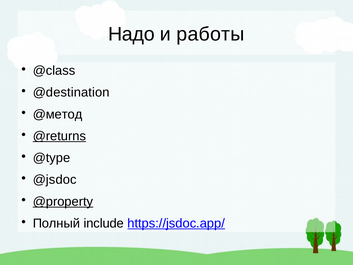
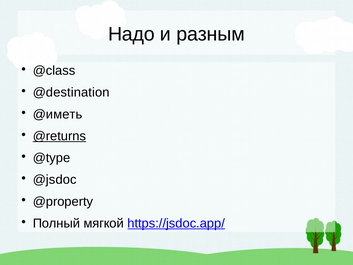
работы: работы -> разным
@метод: @метод -> @иметь
@property underline: present -> none
include: include -> мягкой
